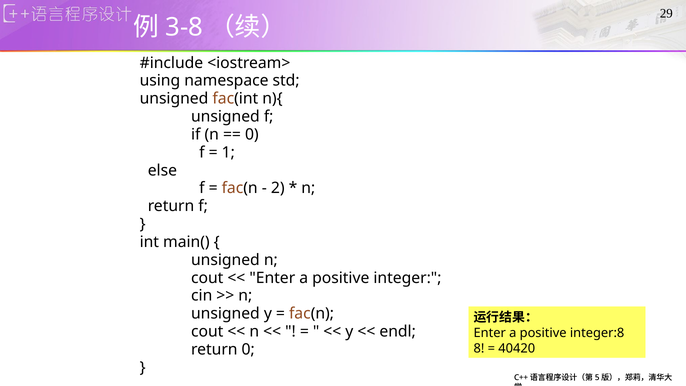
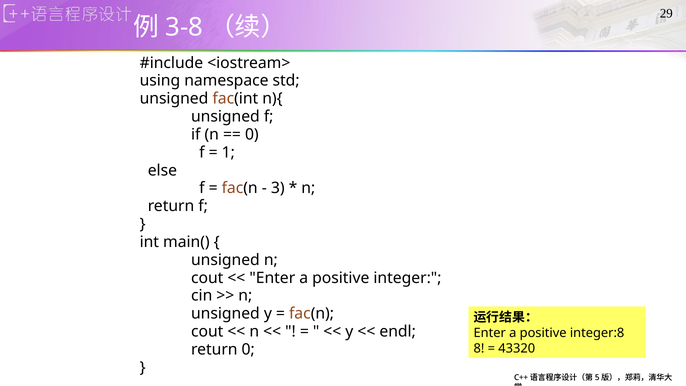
2: 2 -> 3
40420: 40420 -> 43320
